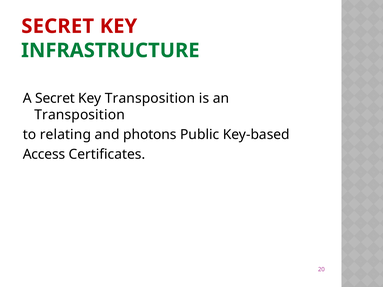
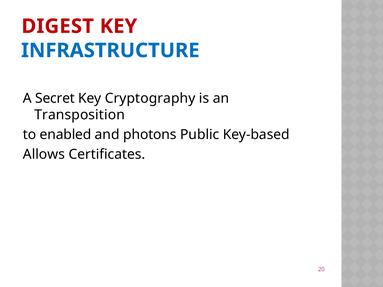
SECRET at (58, 26): SECRET -> DIGEST
INFRASTRUCTURE colour: green -> blue
Key Transposition: Transposition -> Cryptography
relating: relating -> enabled
Access: Access -> Allows
